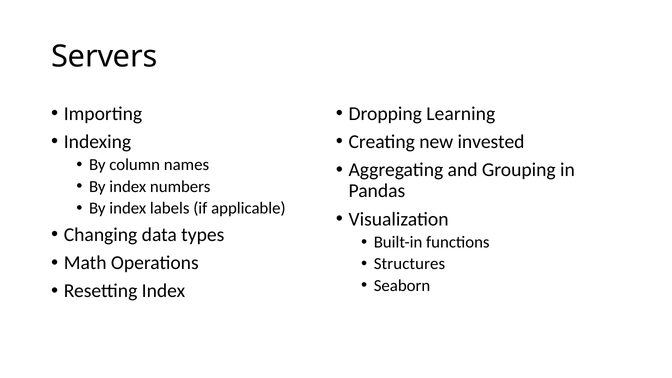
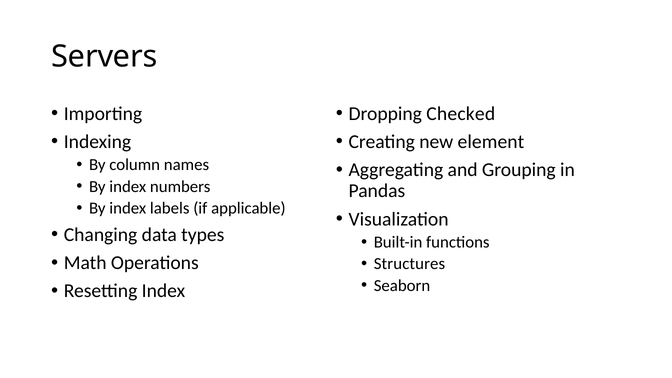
Learning: Learning -> Checked
invested: invested -> element
